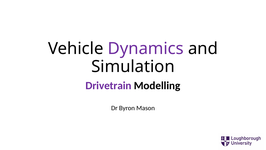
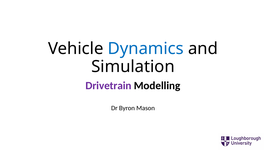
Dynamics colour: purple -> blue
